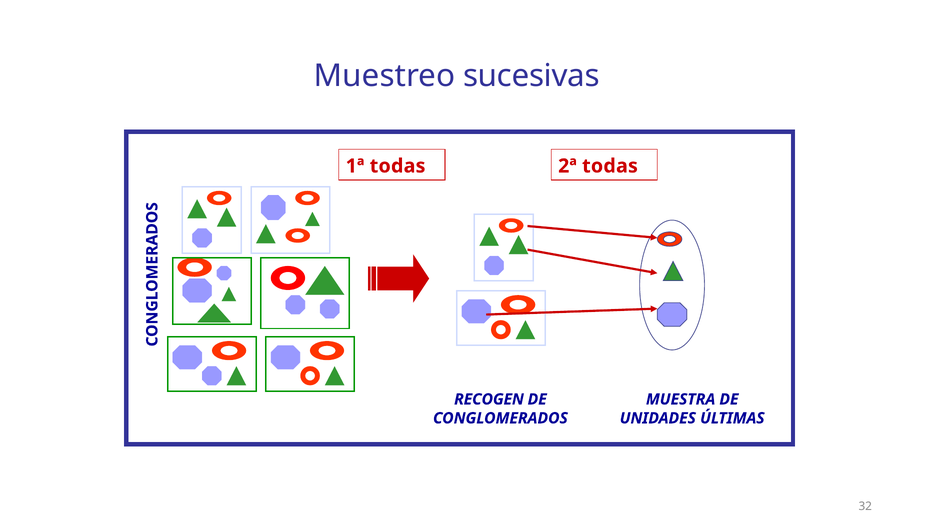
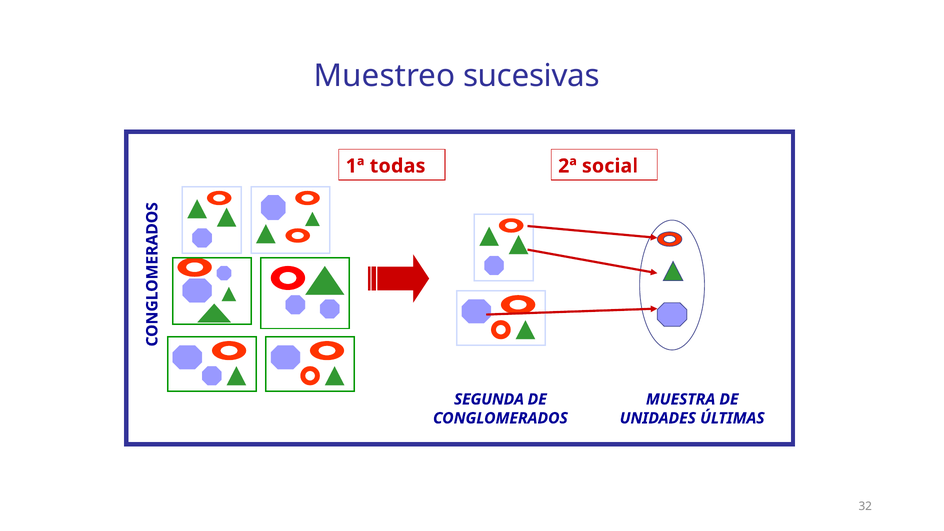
2ª todas: todas -> social
RECOGEN: RECOGEN -> SEGUNDA
